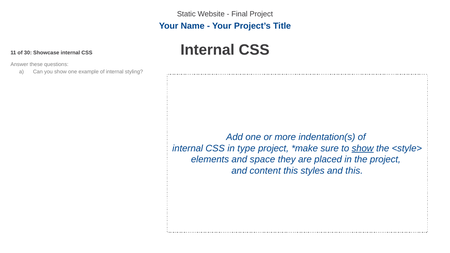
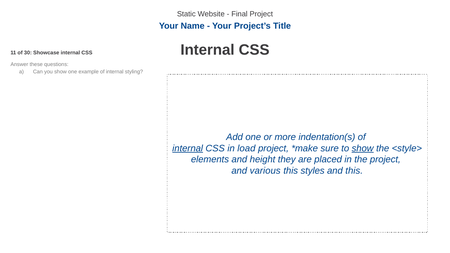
internal at (188, 148) underline: none -> present
type: type -> load
space: space -> height
content: content -> various
